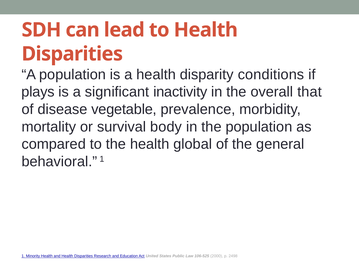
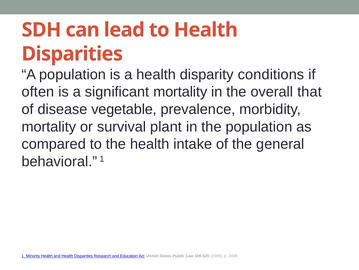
plays: plays -> often
significant inactivity: inactivity -> mortality
body: body -> plant
global: global -> intake
